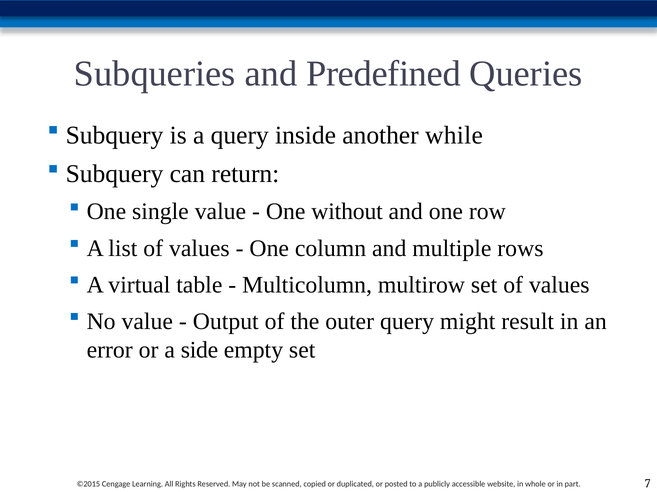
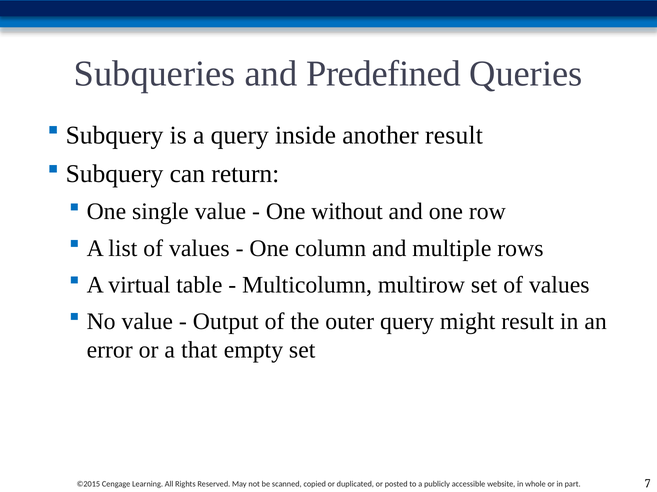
another while: while -> result
side: side -> that
